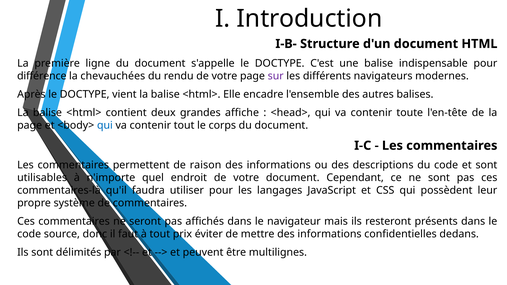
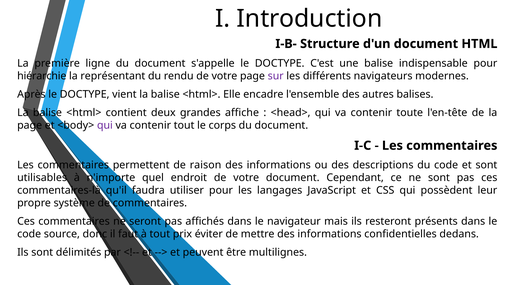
différence: différence -> hiérarchie
chevauchées: chevauchées -> représentant
qui at (105, 125) colour: blue -> purple
